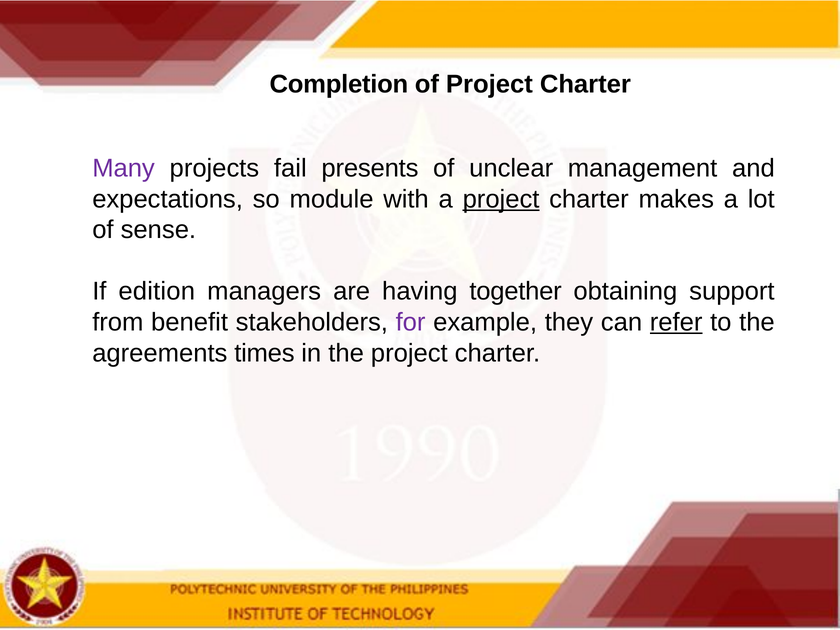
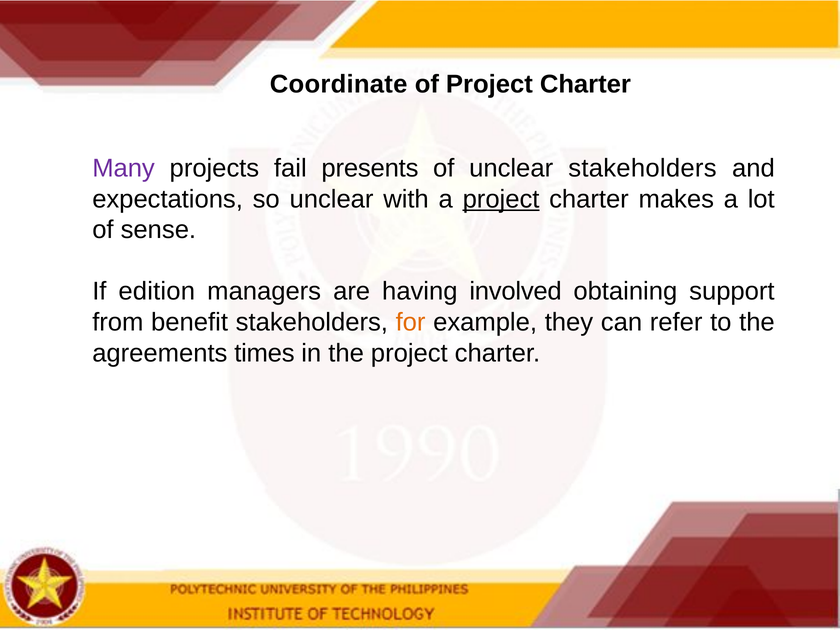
Completion: Completion -> Coordinate
unclear management: management -> stakeholders
so module: module -> unclear
together: together -> involved
for colour: purple -> orange
refer underline: present -> none
